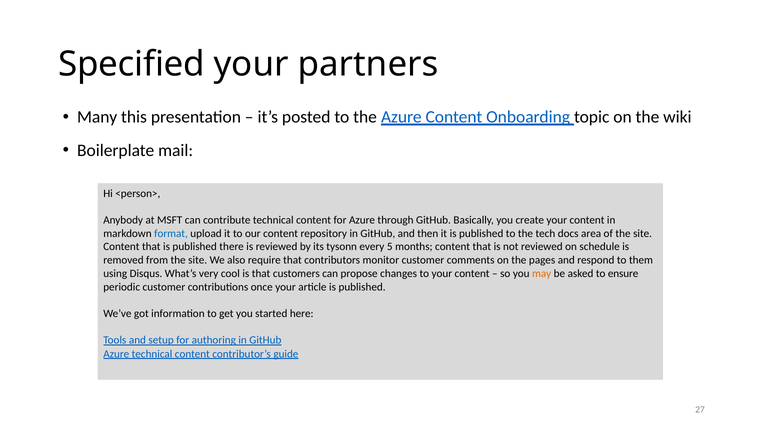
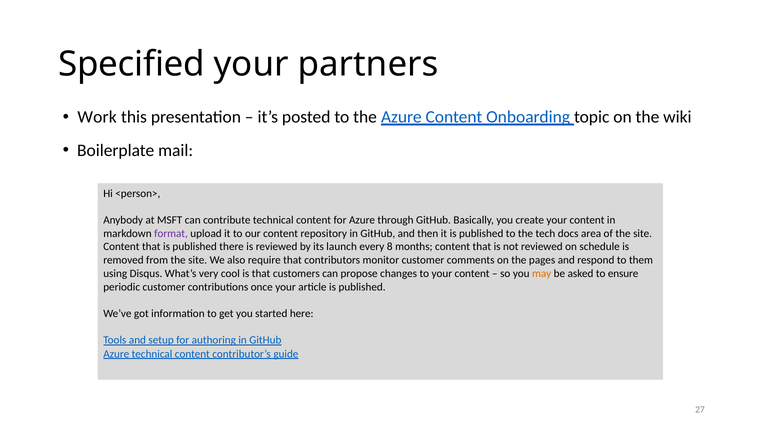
Many: Many -> Work
format colour: blue -> purple
tysonn: tysonn -> launch
5: 5 -> 8
